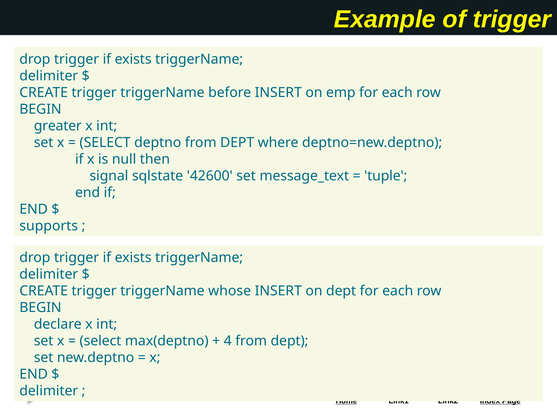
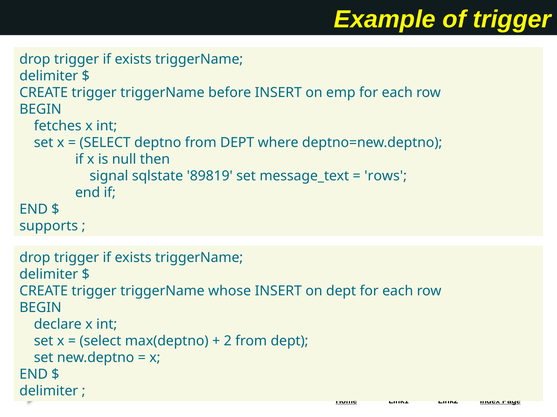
greater: greater -> fetches
42600: 42600 -> 89819
tuple: tuple -> rows
4: 4 -> 2
